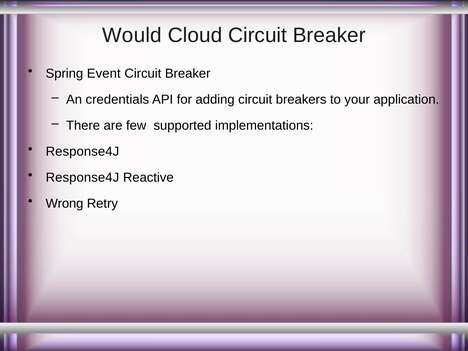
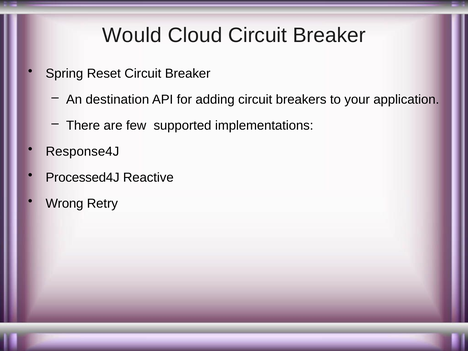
Event: Event -> Reset
credentials: credentials -> destination
Response4J at (82, 177): Response4J -> Processed4J
